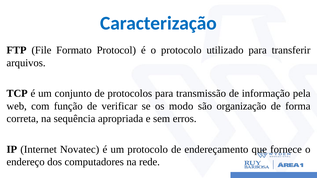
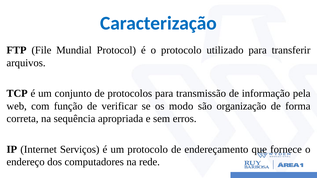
Formato: Formato -> Mundial
Novatec: Novatec -> Serviços
